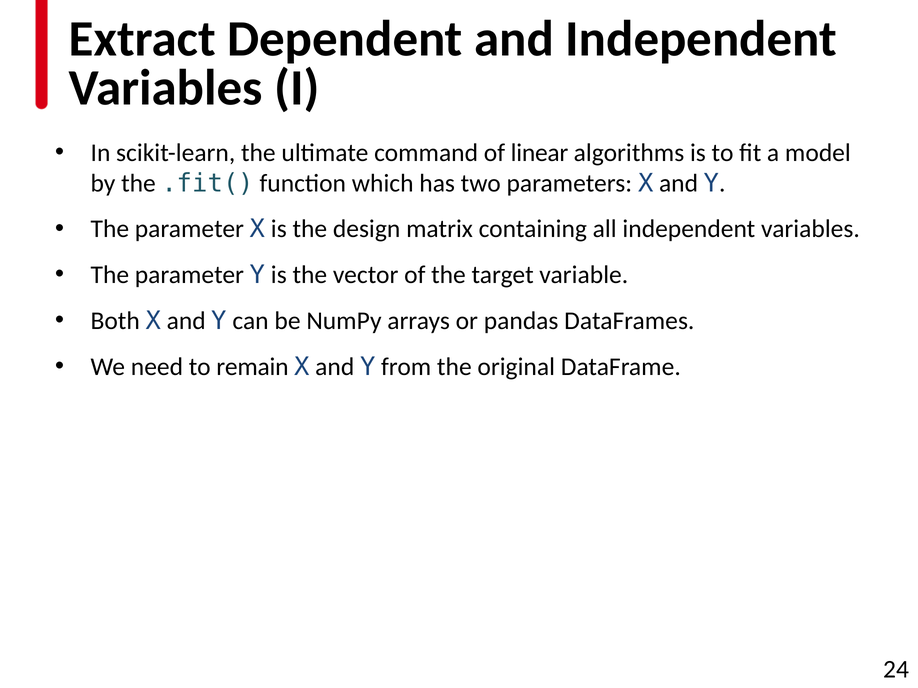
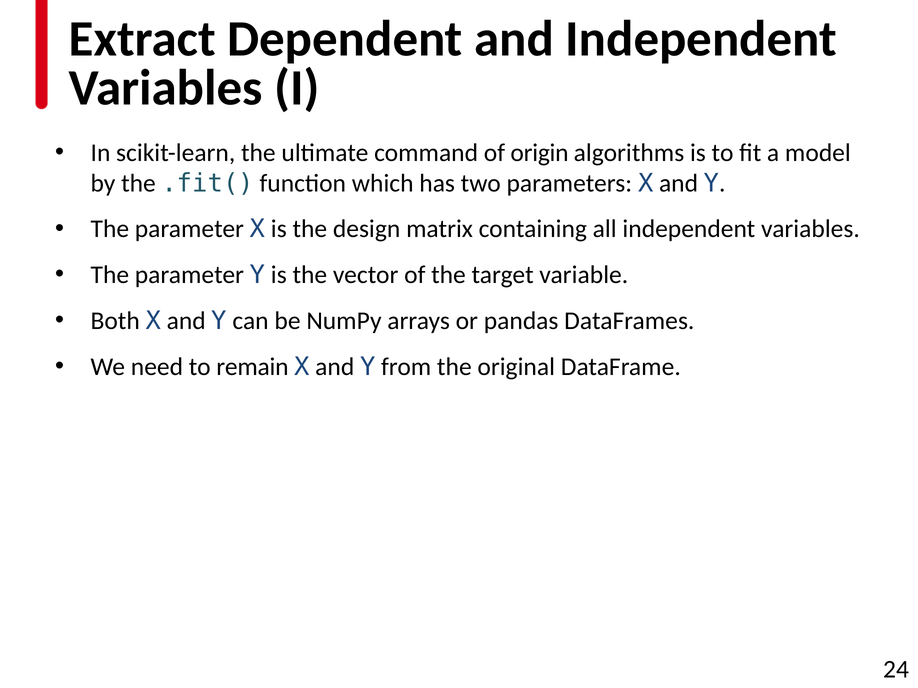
linear: linear -> origin
